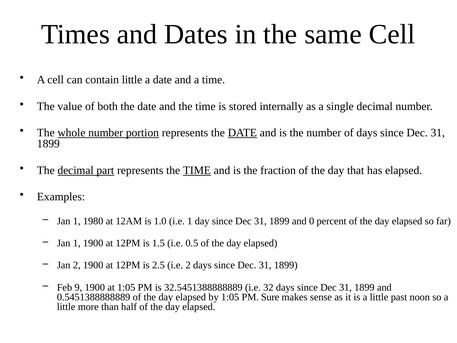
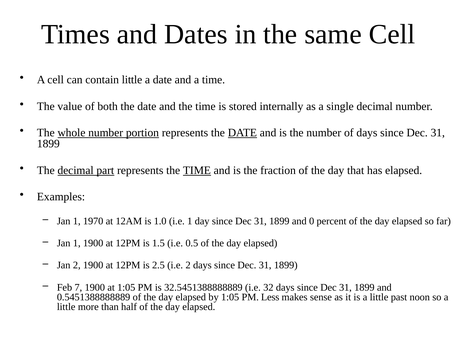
1980: 1980 -> 1970
9: 9 -> 7
Sure: Sure -> Less
